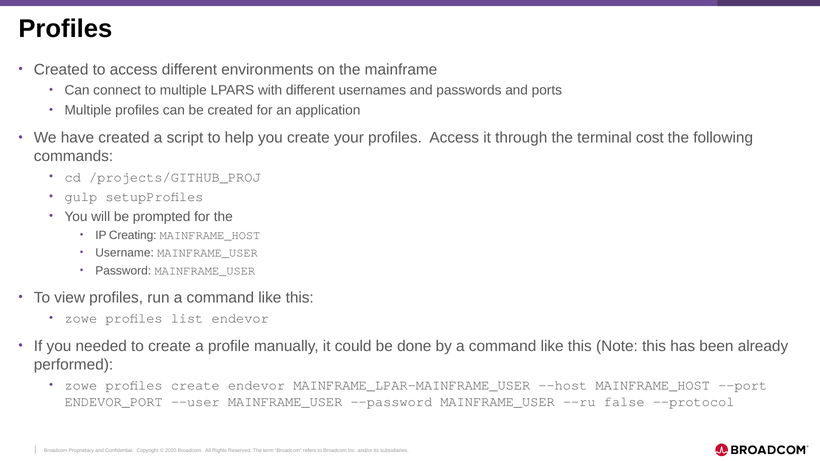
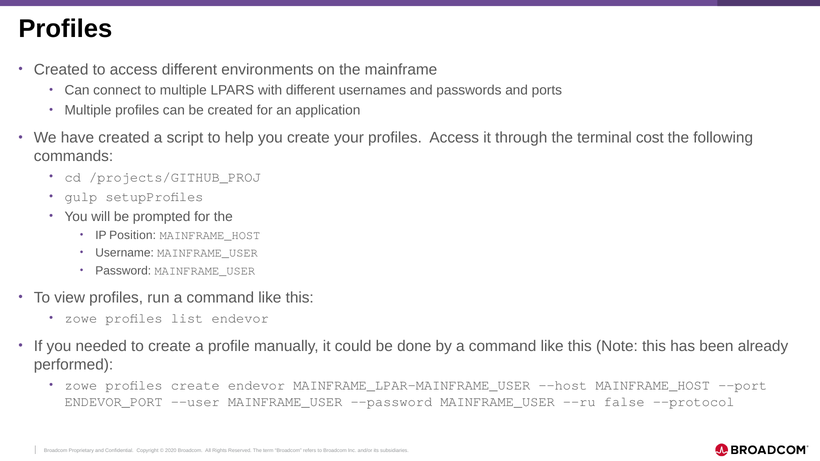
Creating: Creating -> Position
